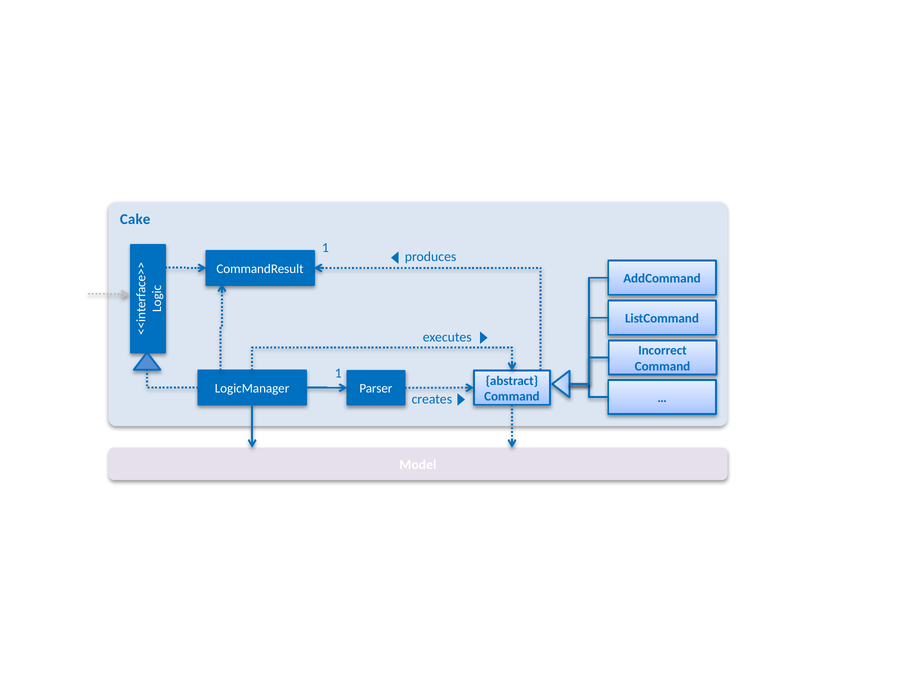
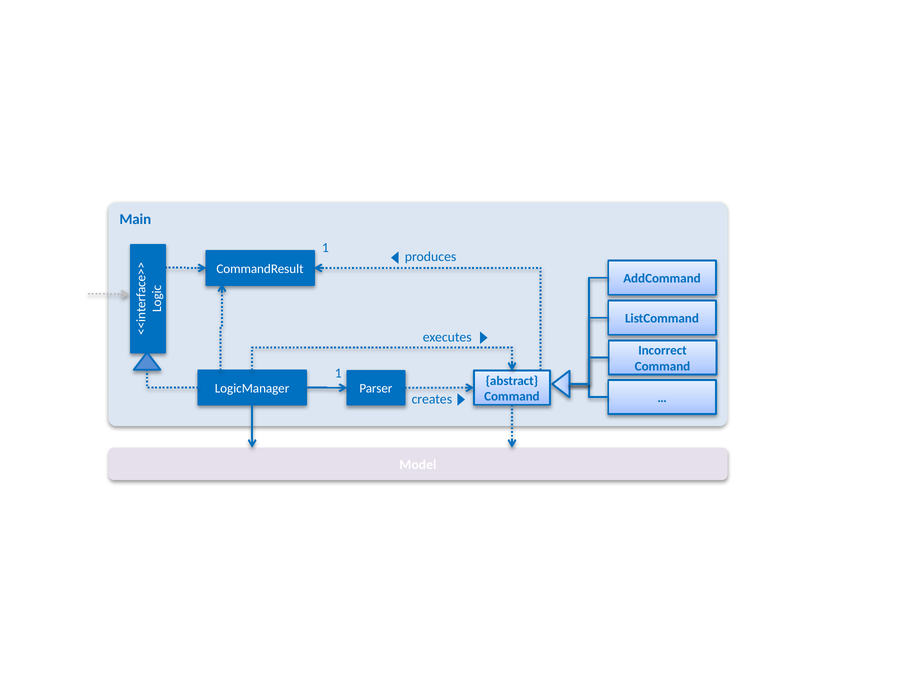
Cake: Cake -> Main
